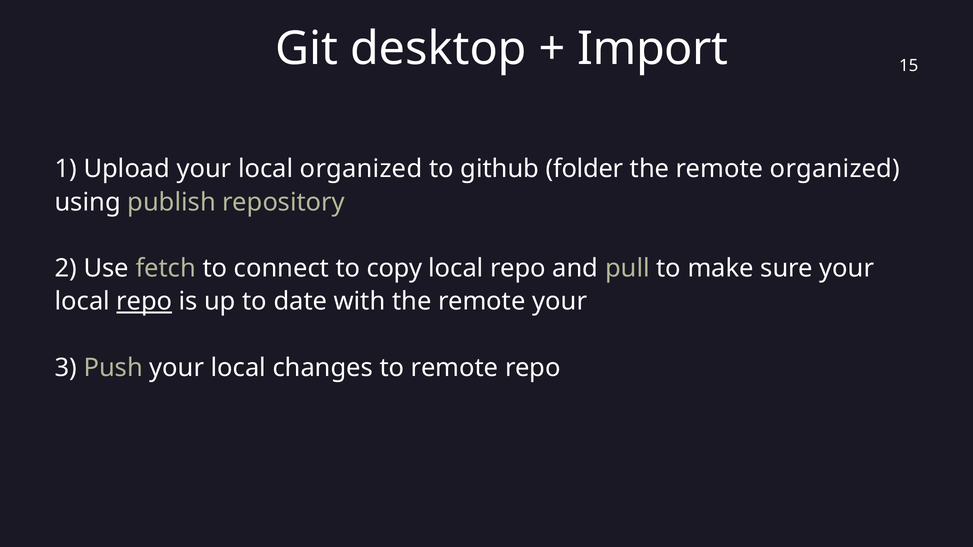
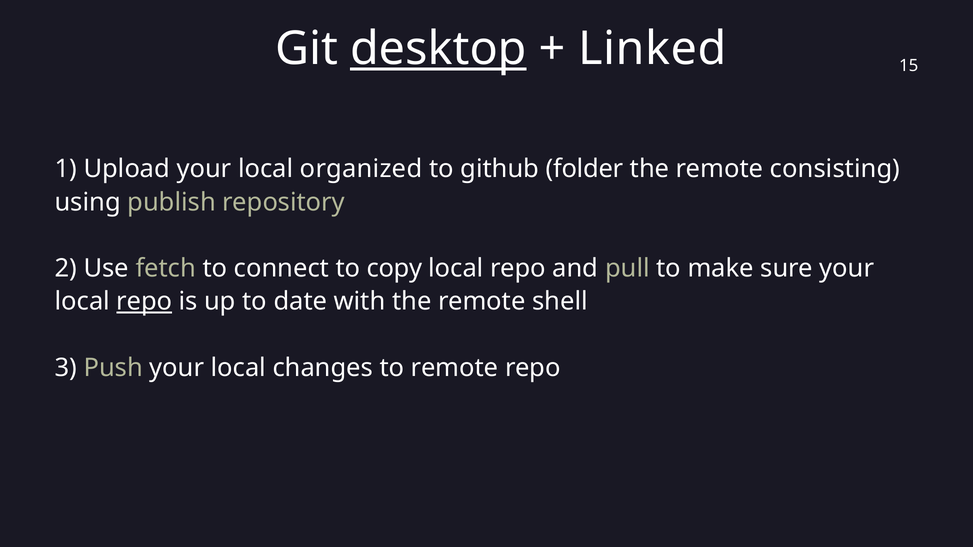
desktop underline: none -> present
Import: Import -> Linked
remote organized: organized -> consisting
remote your: your -> shell
